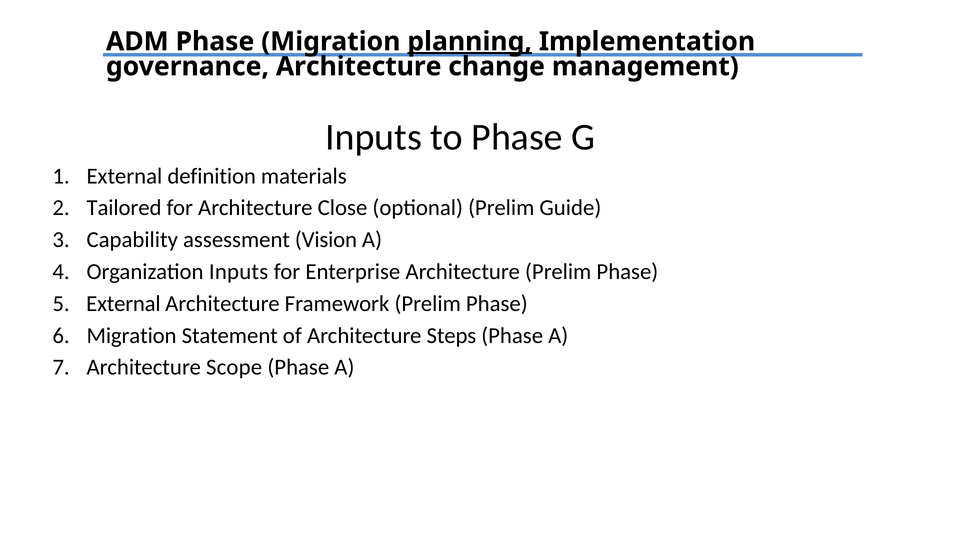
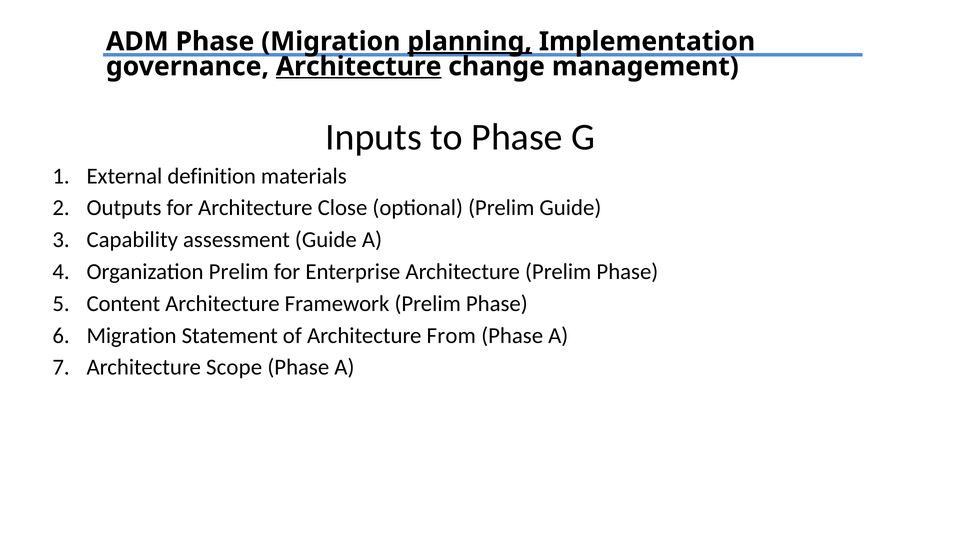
Architecture at (359, 66) underline: none -> present
Tailored: Tailored -> Outputs
assessment Vision: Vision -> Guide
Organization Inputs: Inputs -> Prelim
External at (123, 303): External -> Content
Steps: Steps -> From
